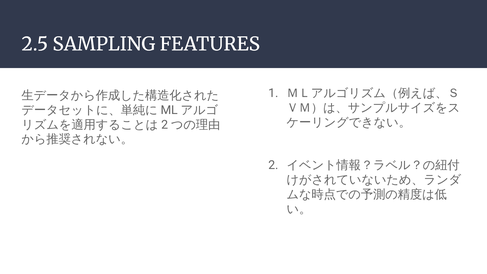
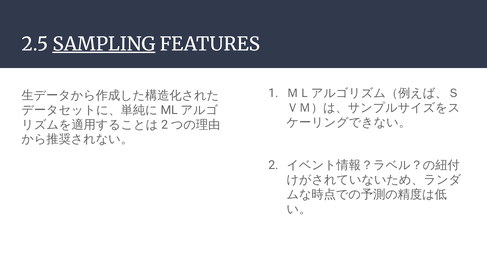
SAMPLING underline: none -> present
